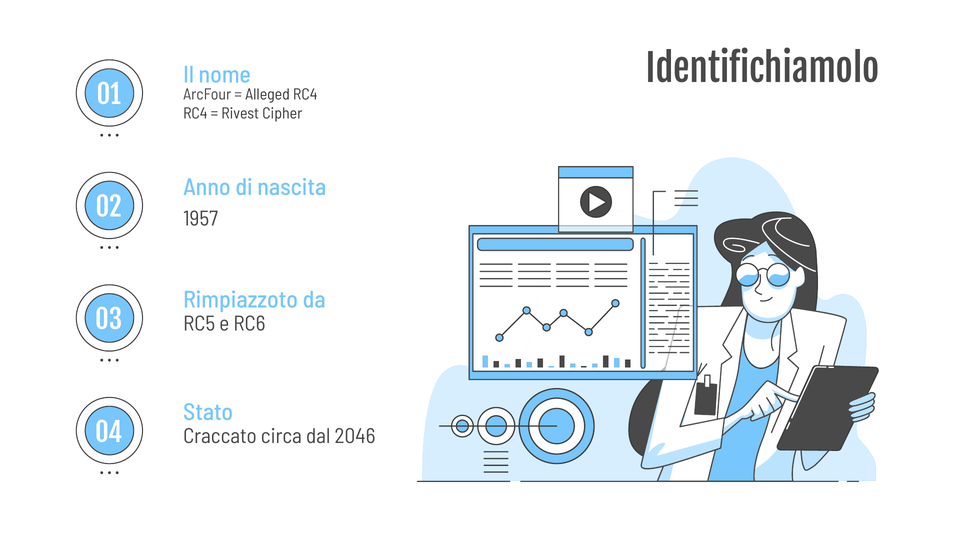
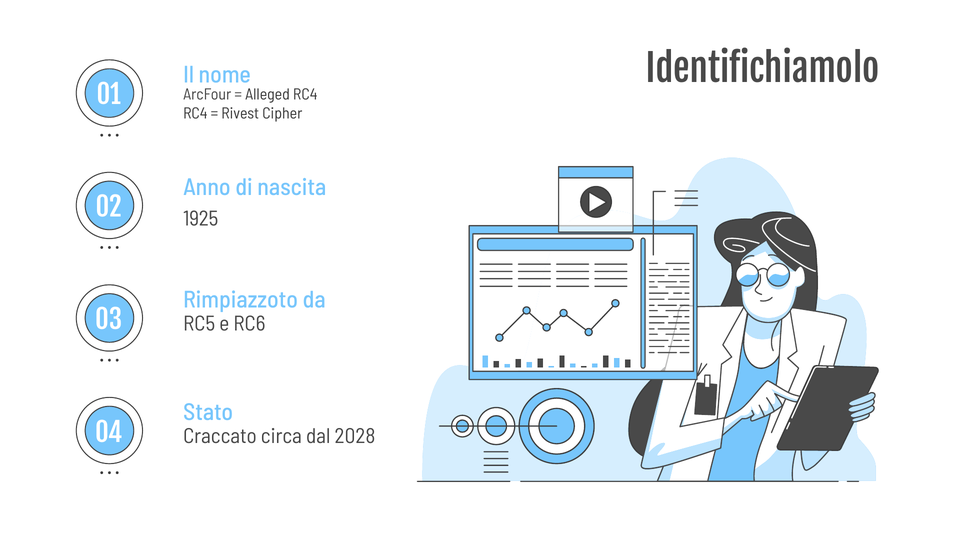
1957: 1957 -> 1925
2046: 2046 -> 2028
